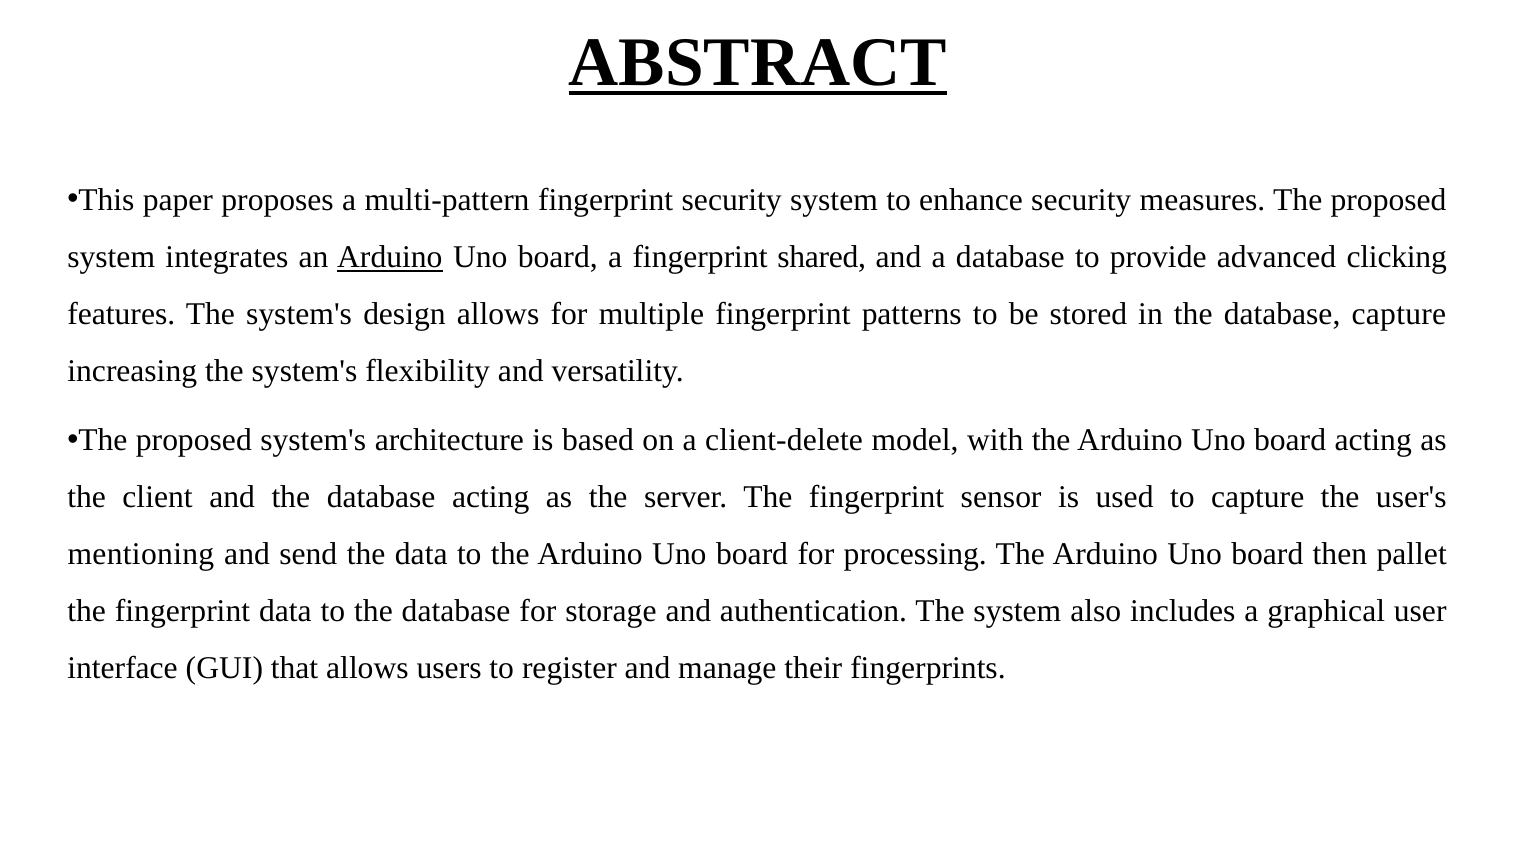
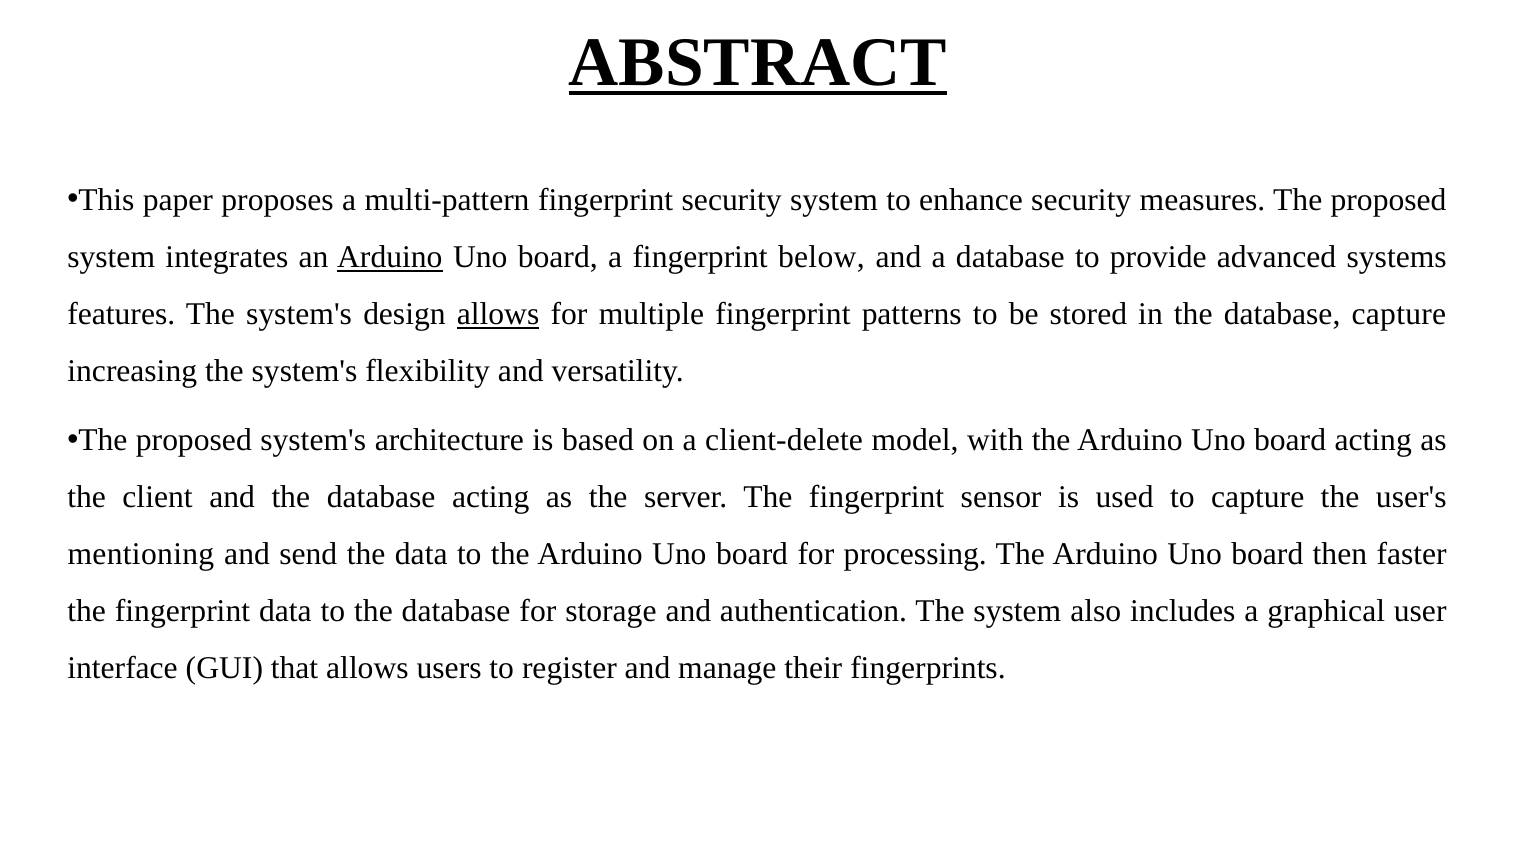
shared: shared -> below
clicking: clicking -> systems
allows at (498, 314) underline: none -> present
pallet: pallet -> faster
